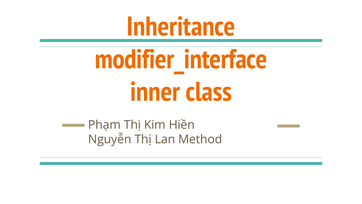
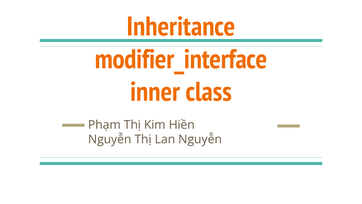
Lan Method: Method -> Nguyễn
